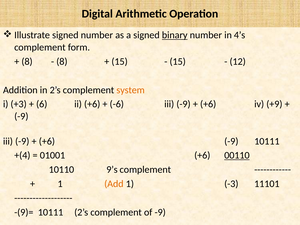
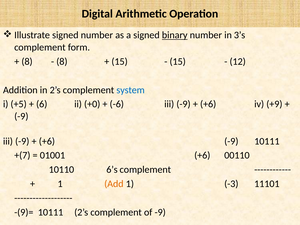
4’s: 4’s -> 3’s
system colour: orange -> blue
+3: +3 -> +5
ii +6: +6 -> +0
+(4: +(4 -> +(7
00110 underline: present -> none
9’s: 9’s -> 6’s
